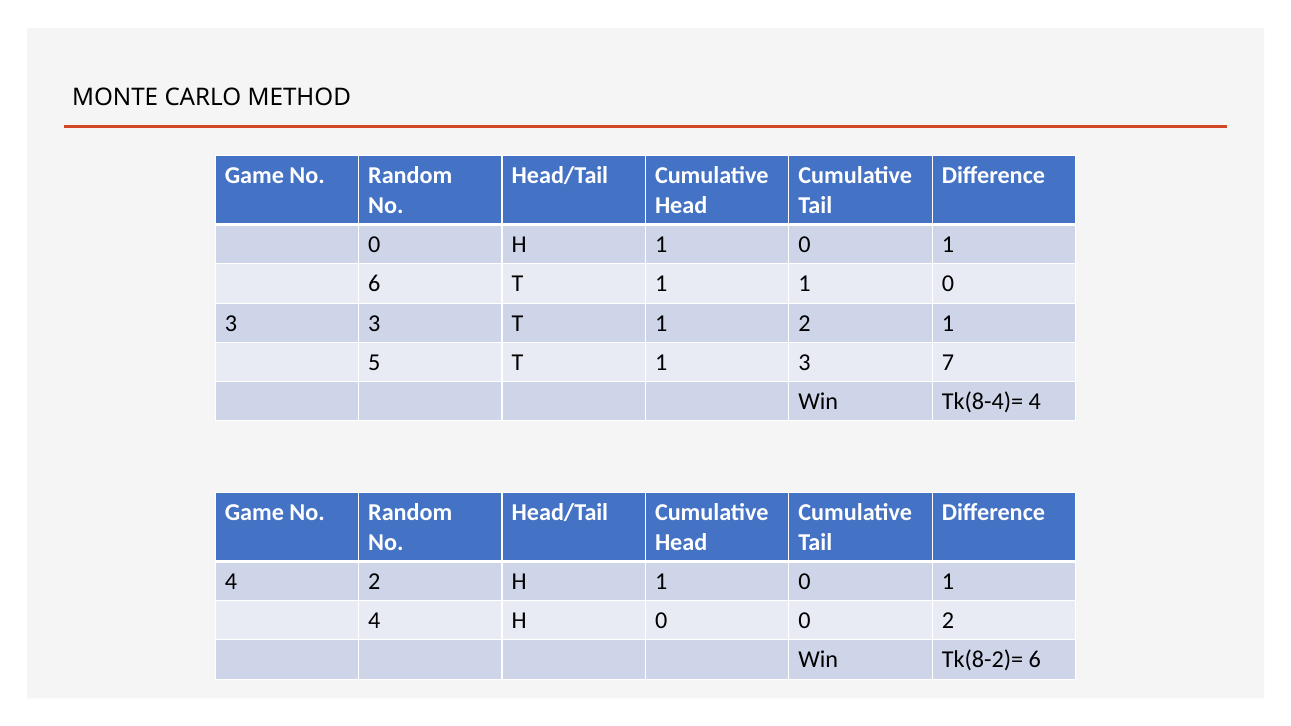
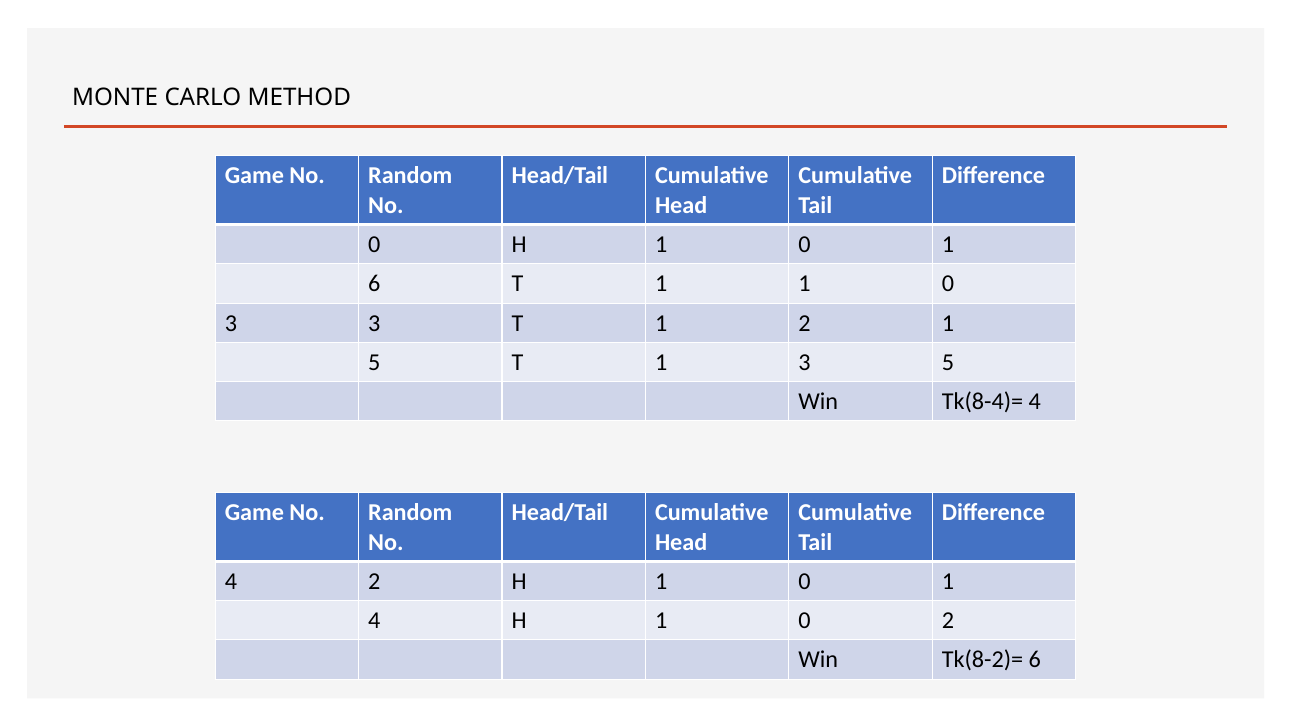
3 7: 7 -> 5
4 H 0: 0 -> 1
